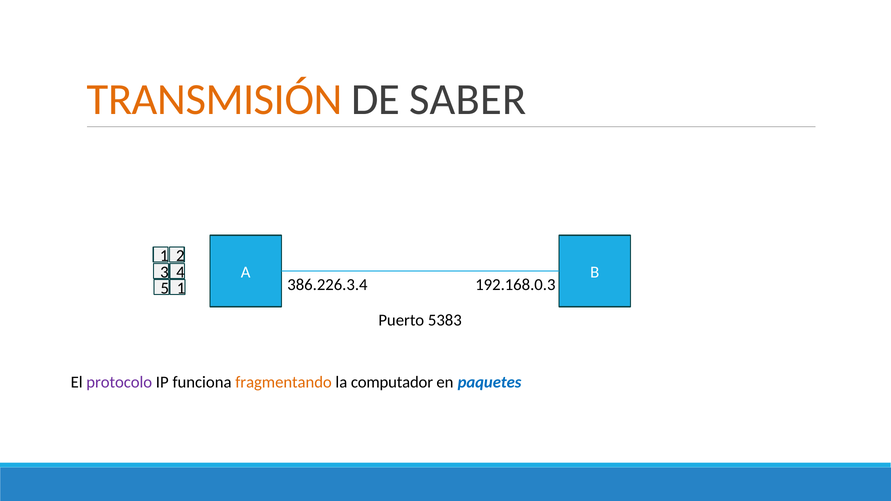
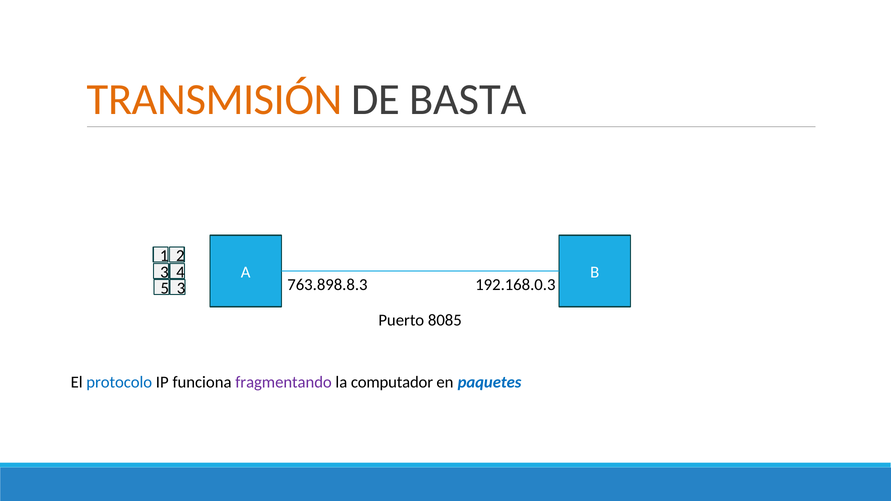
SABER: SABER -> BASTA
386.226.3.4: 386.226.3.4 -> 763.898.8.3
5 1: 1 -> 3
5383: 5383 -> 8085
protocolo colour: purple -> blue
fragmentando colour: orange -> purple
